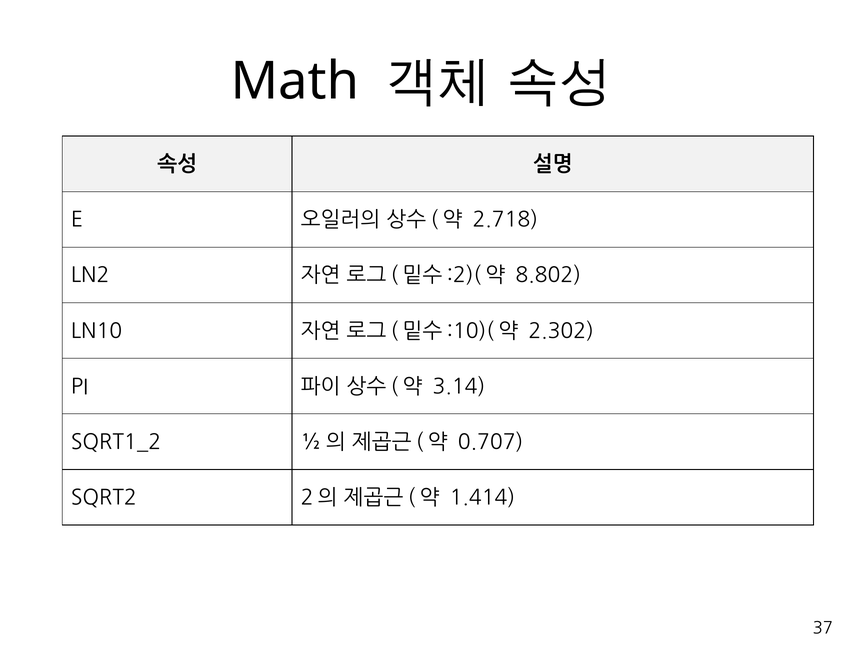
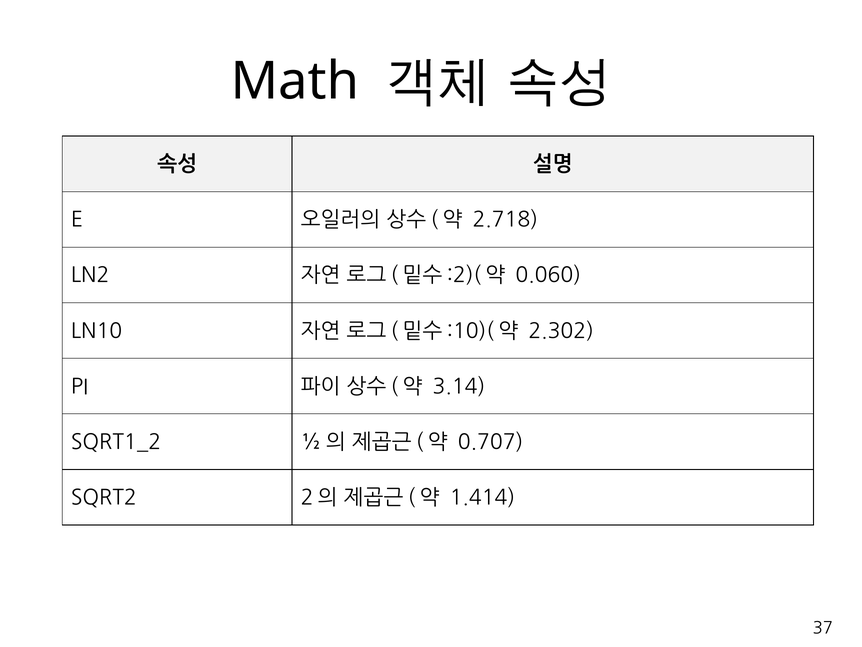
8.802: 8.802 -> 0.060
